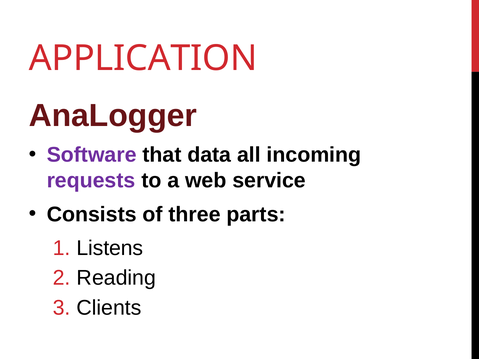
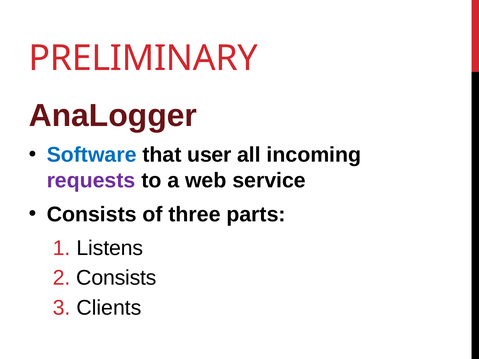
APPLICATION: APPLICATION -> PRELIMINARY
Software colour: purple -> blue
data: data -> user
Reading at (116, 278): Reading -> Consists
